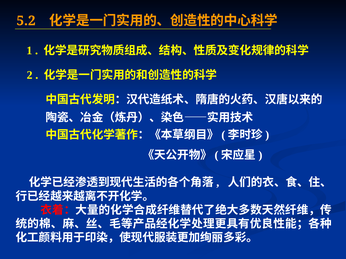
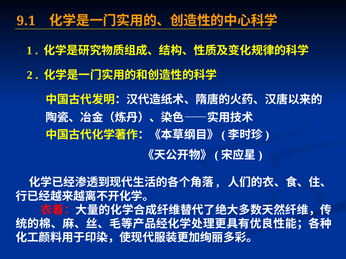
5.2: 5.2 -> 9.1
